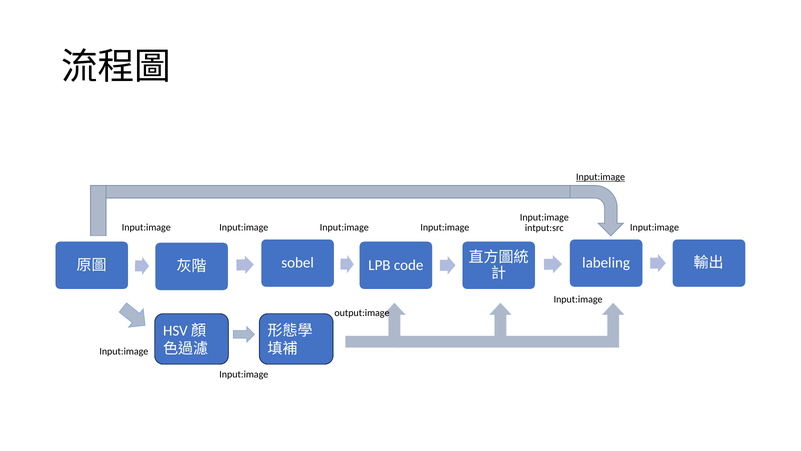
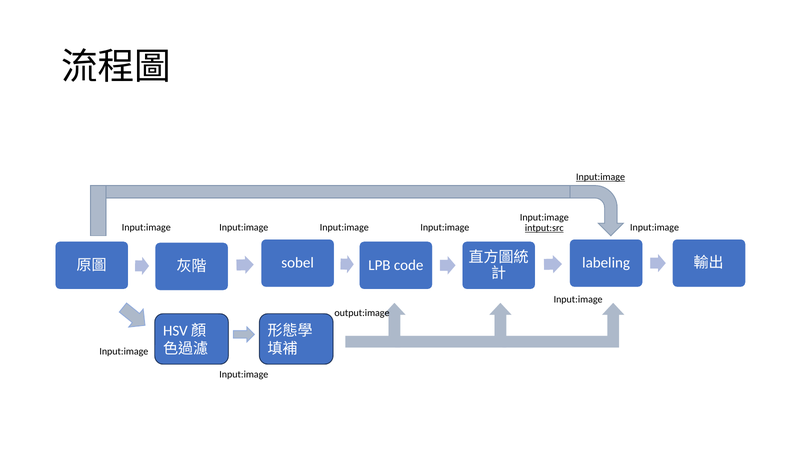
intput:src underline: none -> present
